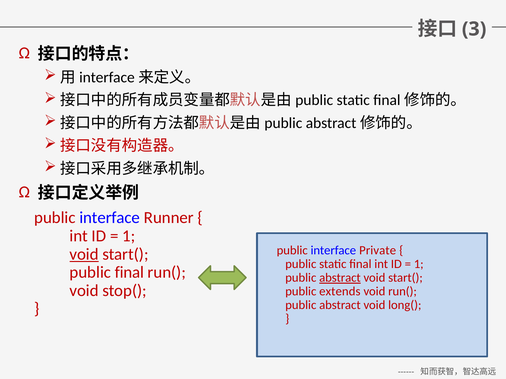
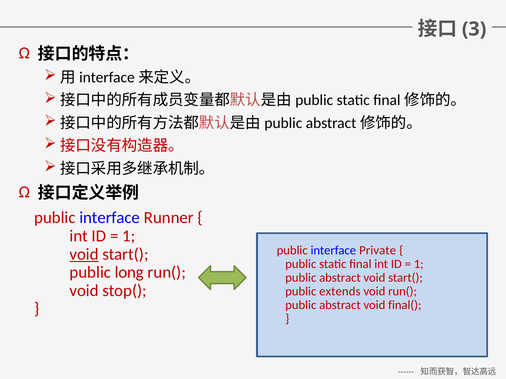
public final: final -> long
abstract at (340, 278) underline: present -> none
long(: long( -> final(
